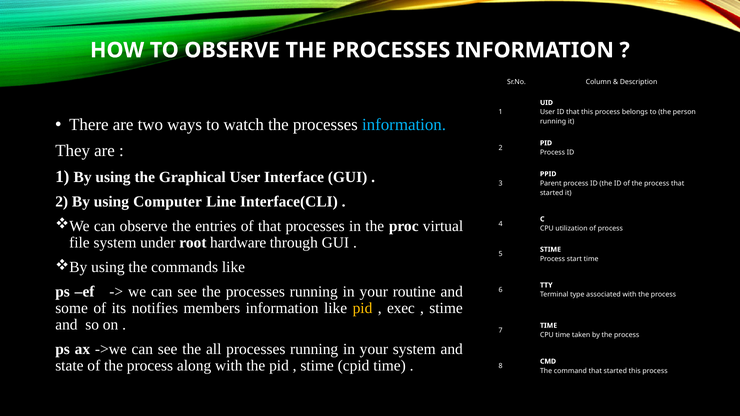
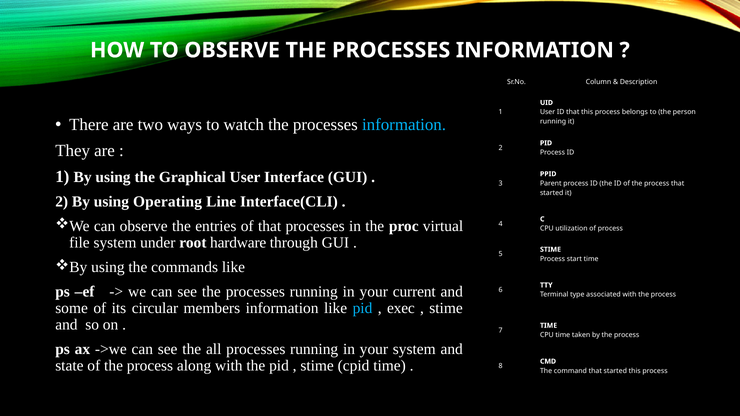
Computer: Computer -> Operating
routine: routine -> current
notifies: notifies -> circular
pid at (362, 308) colour: yellow -> light blue
